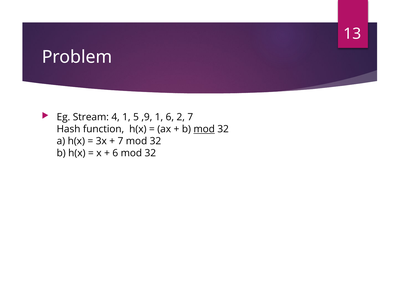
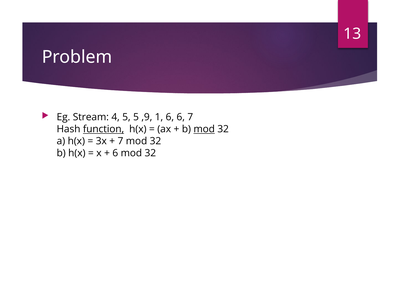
4 1: 1 -> 5
6 2: 2 -> 6
function underline: none -> present
